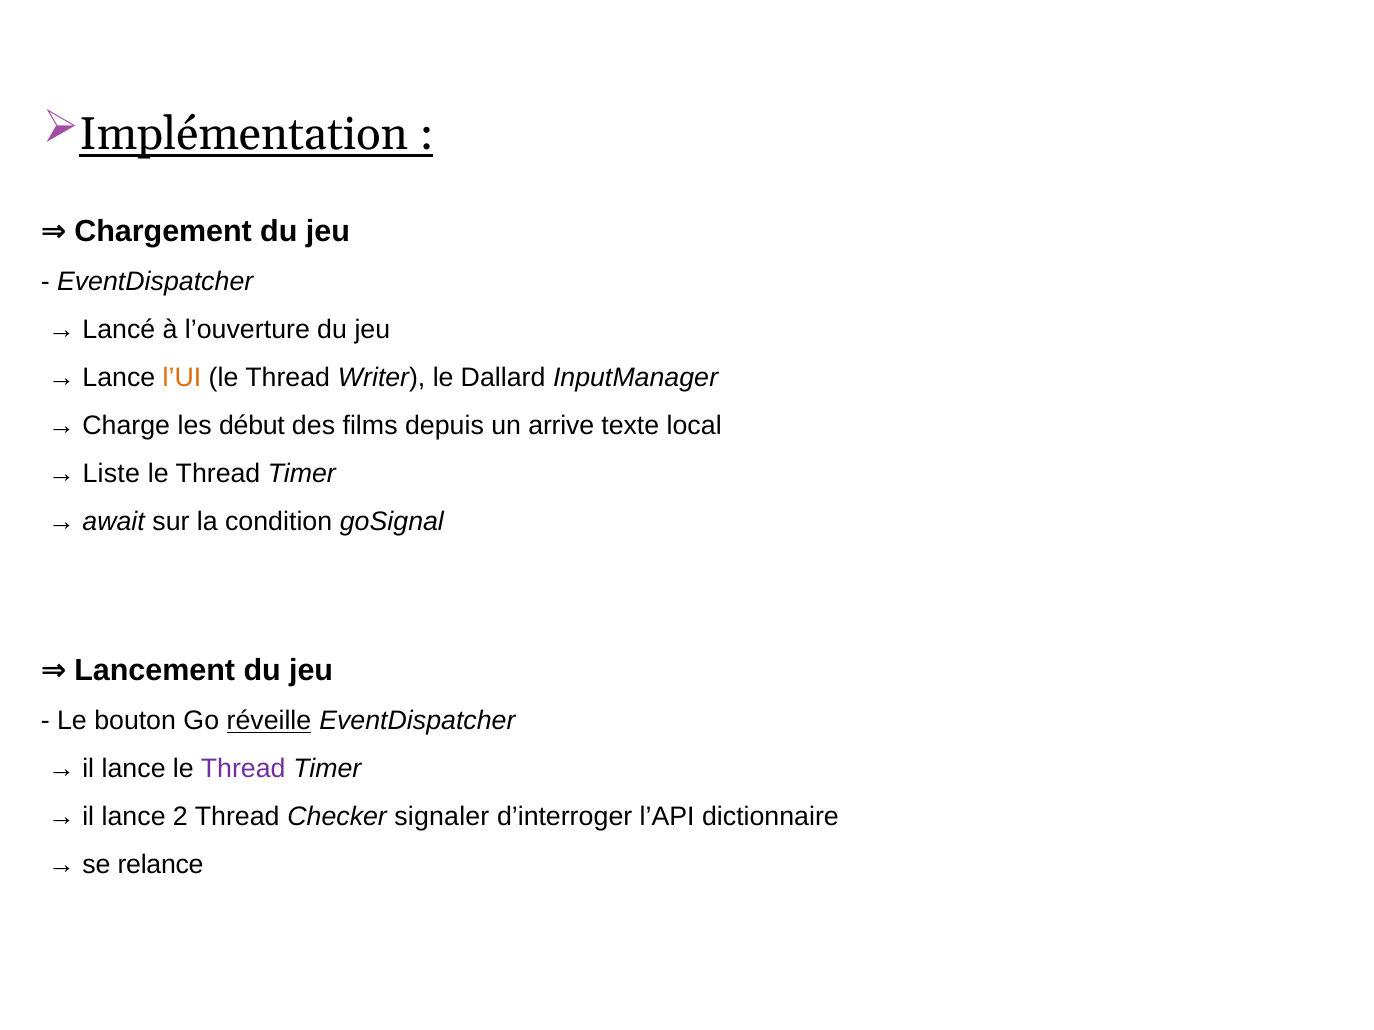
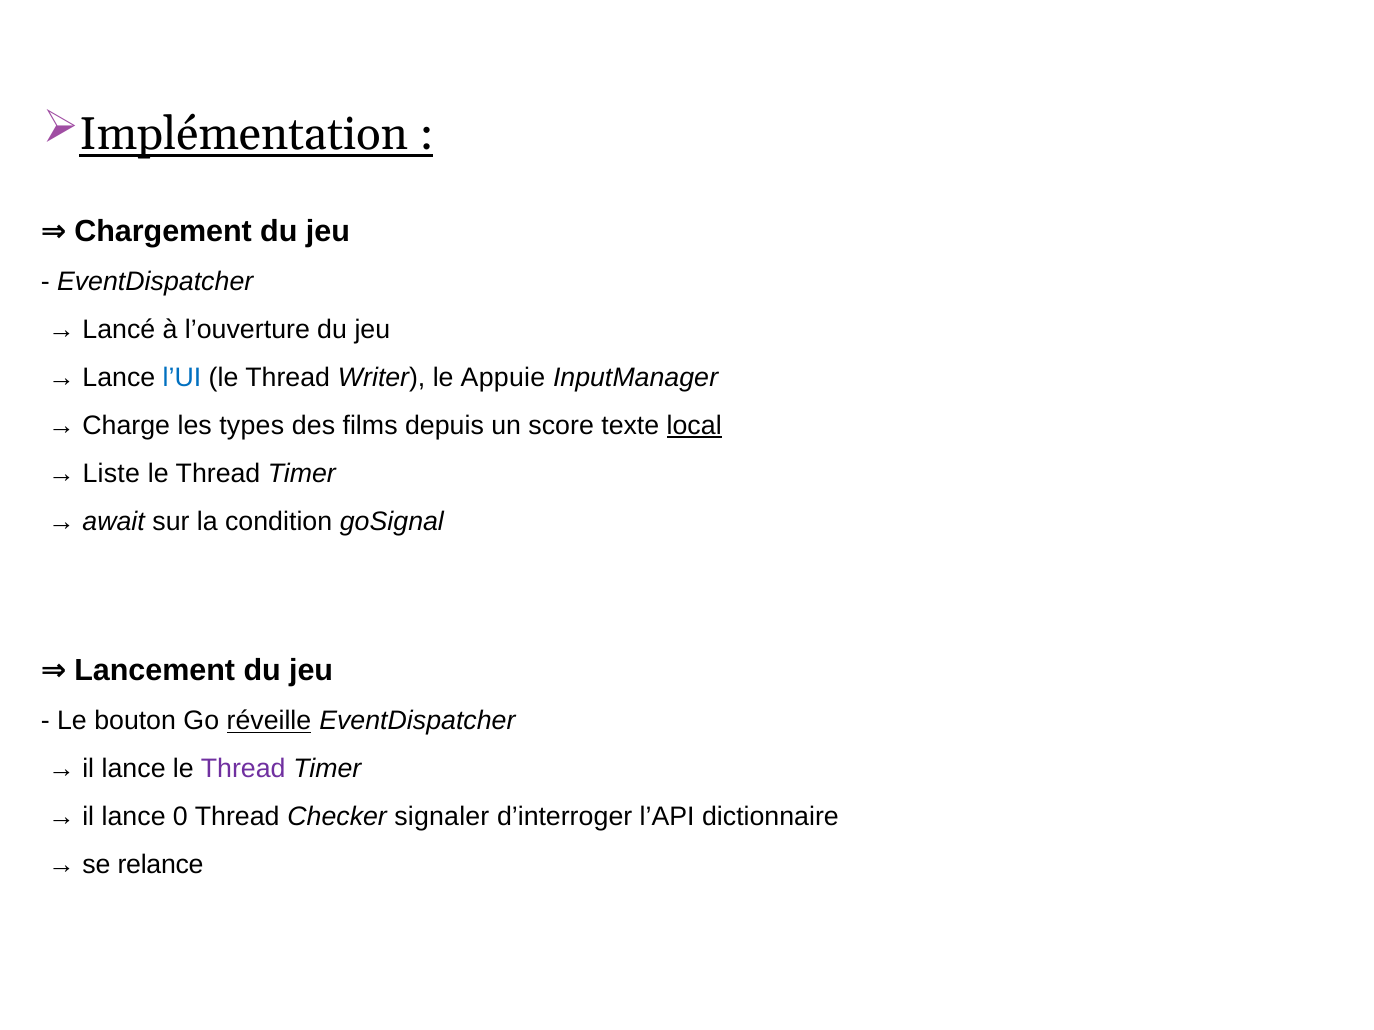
l’UI colour: orange -> blue
Dallard: Dallard -> Appuie
début: début -> types
arrive: arrive -> score
local underline: none -> present
2: 2 -> 0
